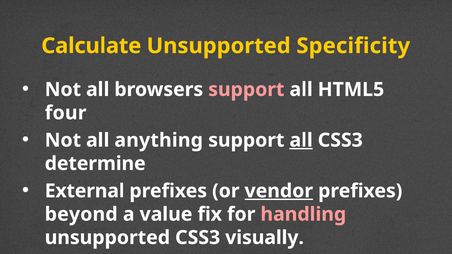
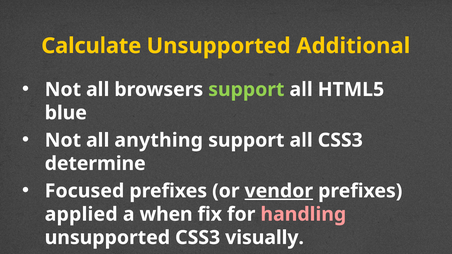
Specificity: Specificity -> Additional
support at (246, 90) colour: pink -> light green
four: four -> blue
all at (301, 140) underline: present -> none
External: External -> Focused
beyond: beyond -> applied
value: value -> when
